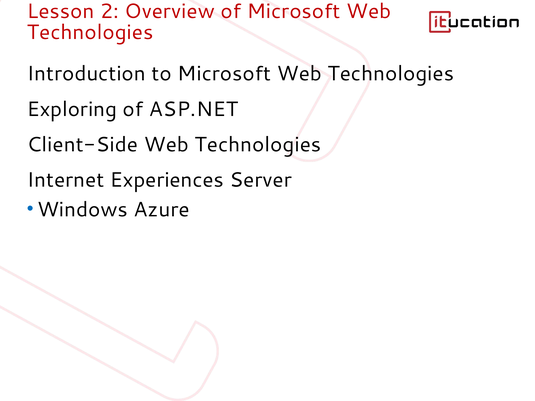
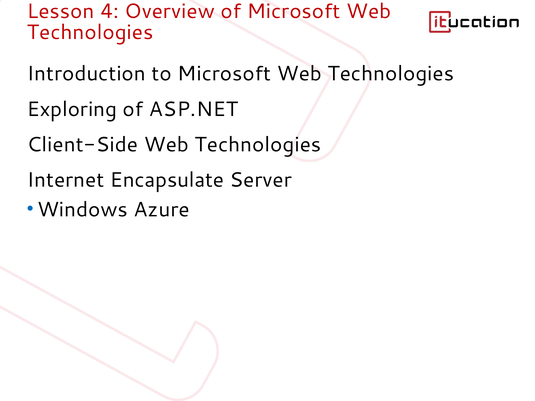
2: 2 -> 4
Experiences: Experiences -> Encapsulate
